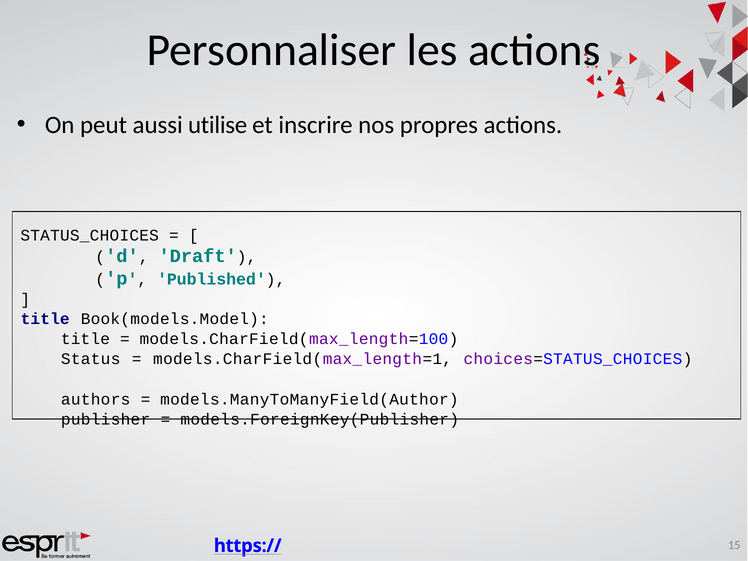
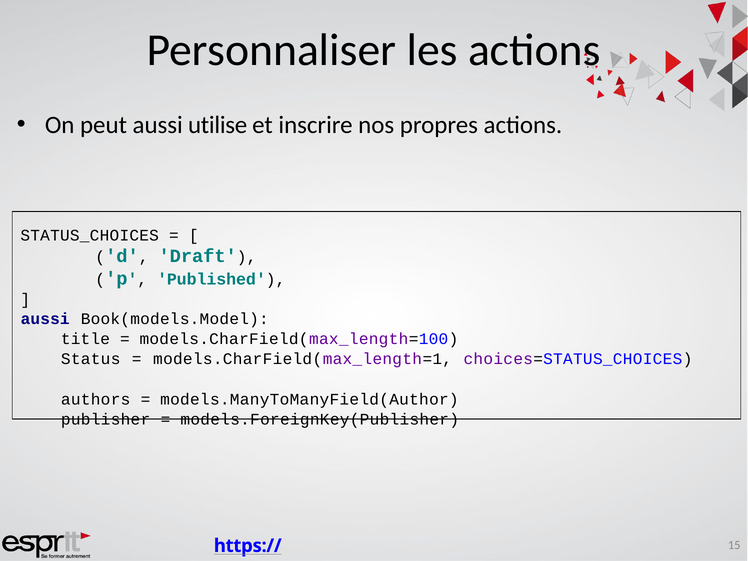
title at (45, 319): title -> aussi
